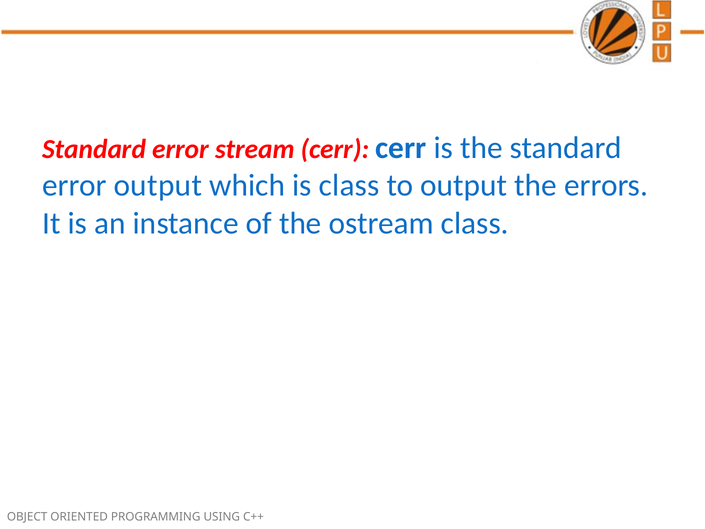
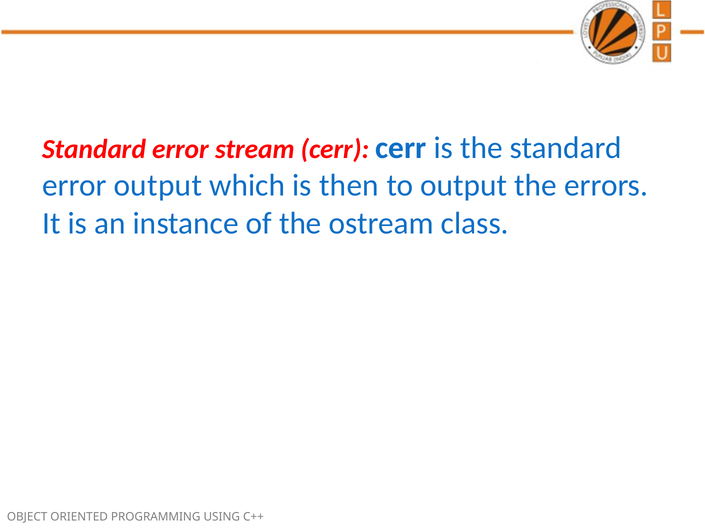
is class: class -> then
